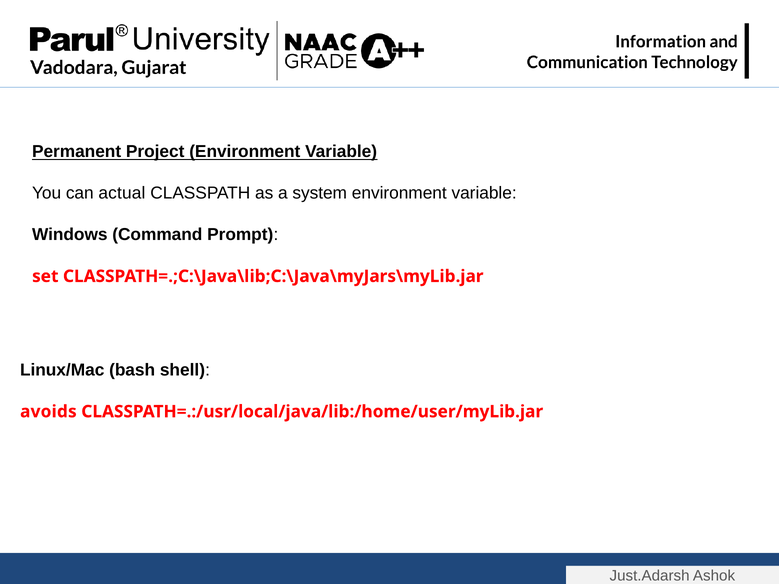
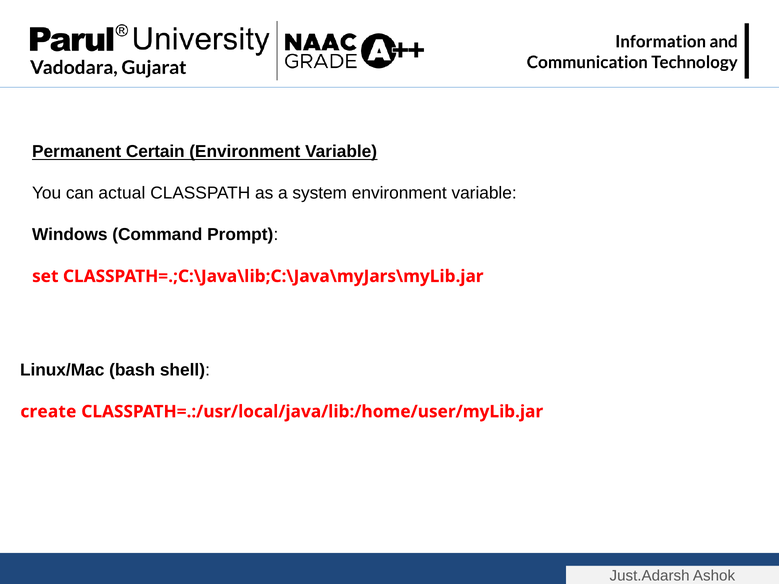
Project: Project -> Certain
avoids: avoids -> create
